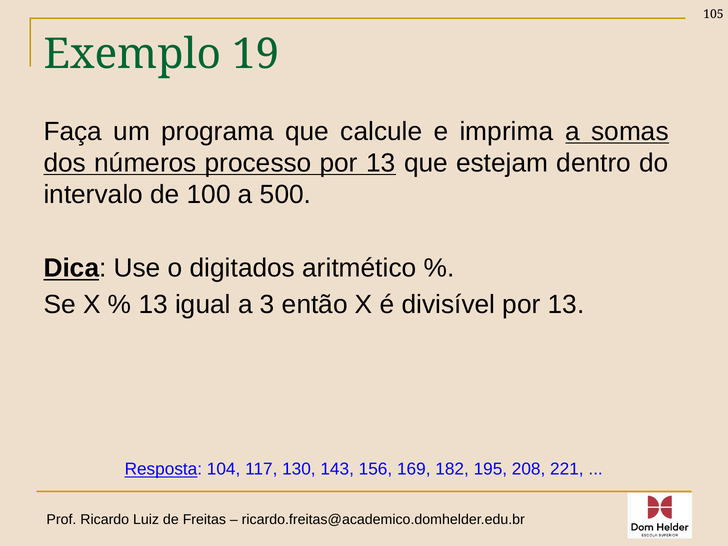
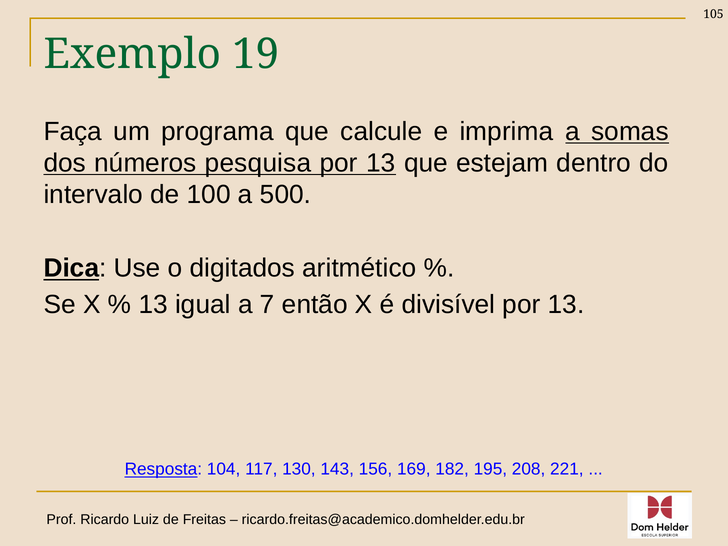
processo: processo -> pesquisa
3: 3 -> 7
